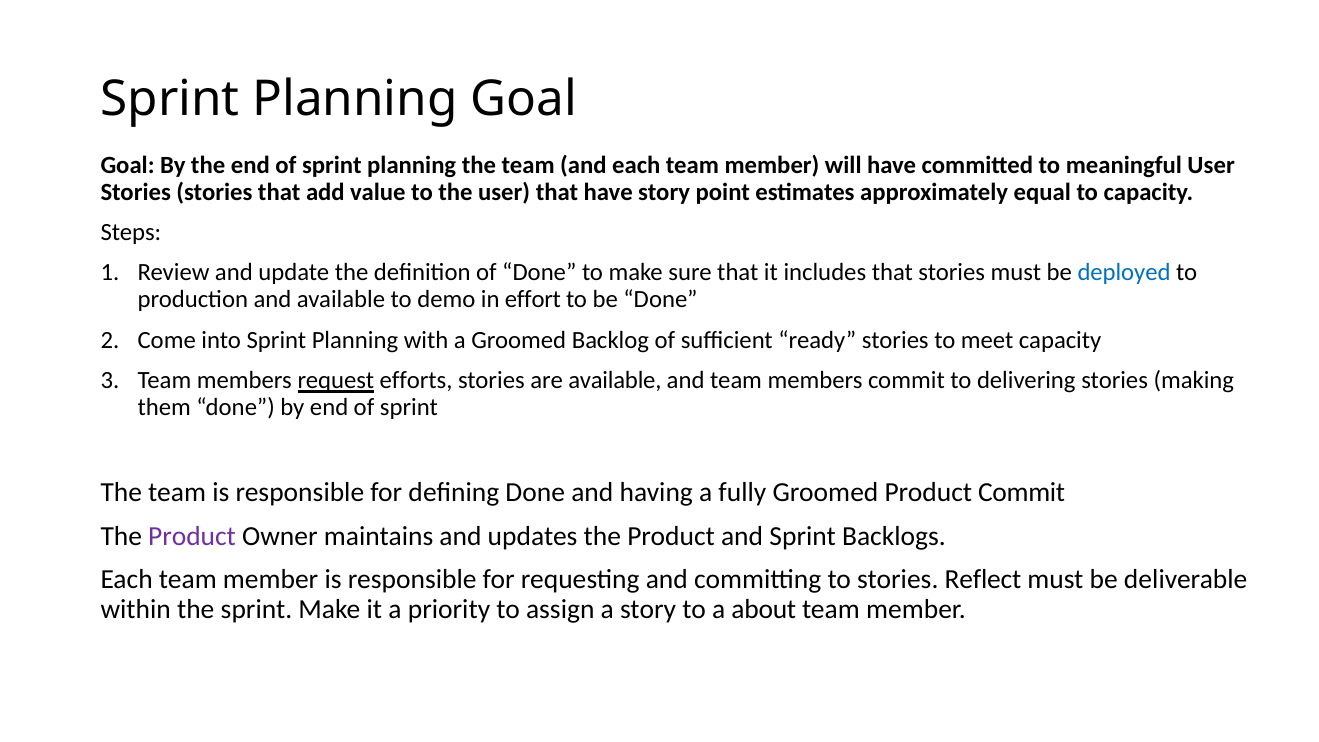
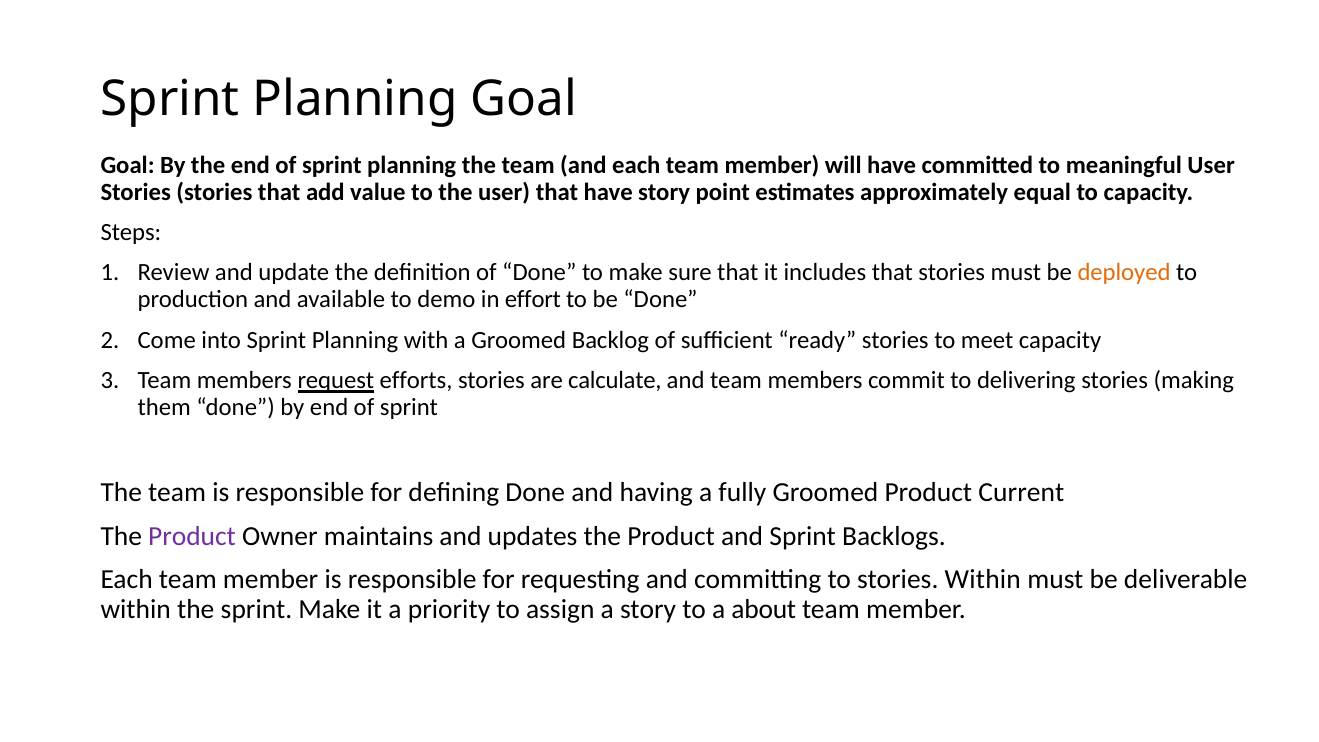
deployed colour: blue -> orange
are available: available -> calculate
Product Commit: Commit -> Current
stories Reflect: Reflect -> Within
